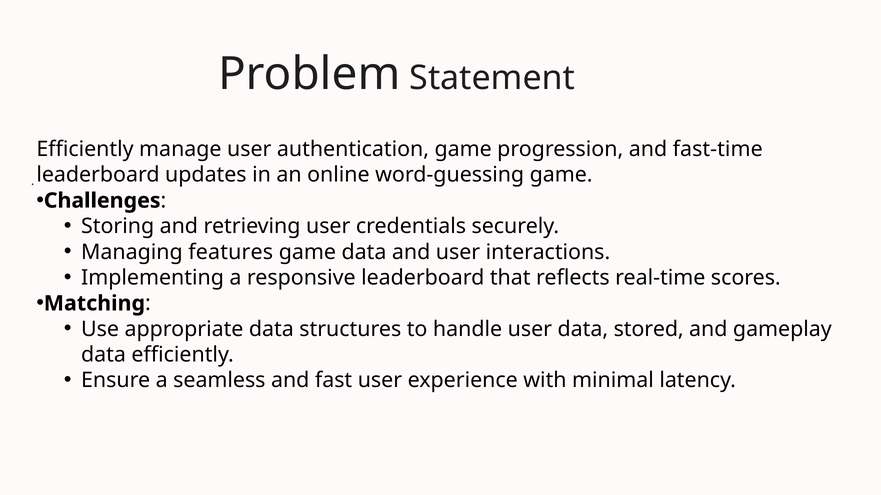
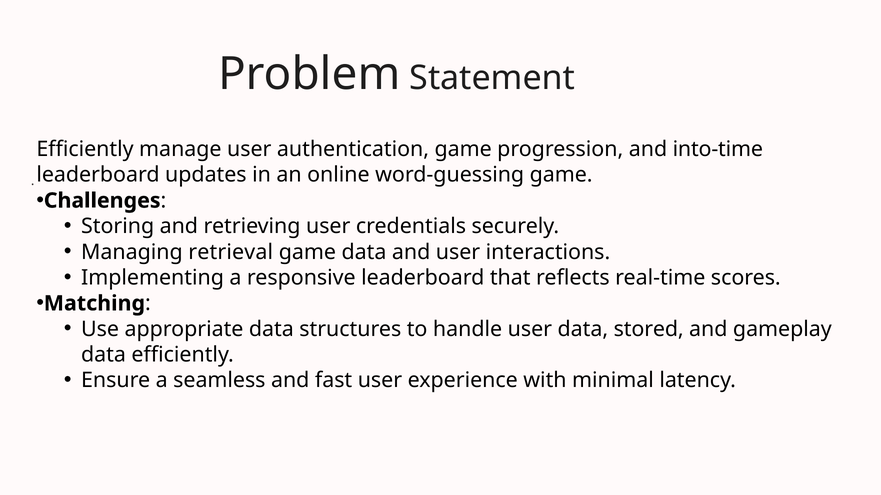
fast-time: fast-time -> into-time
features: features -> retrieval
